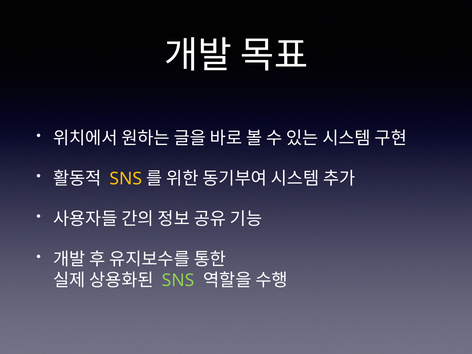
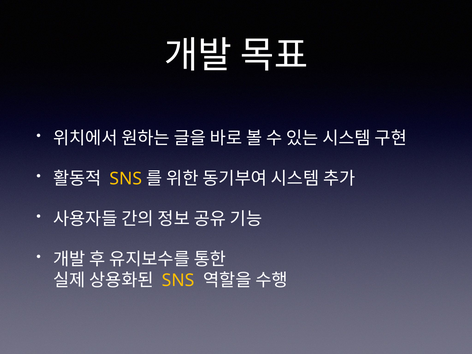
SNS at (178, 280) colour: light green -> yellow
